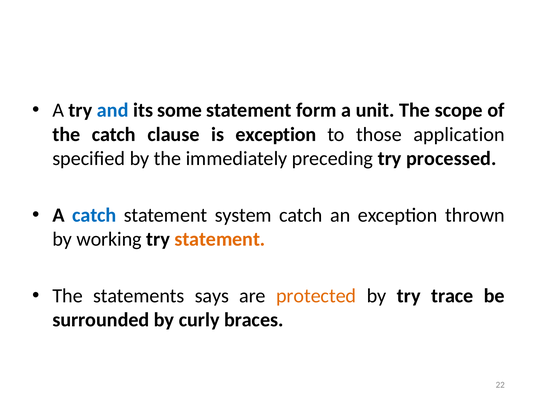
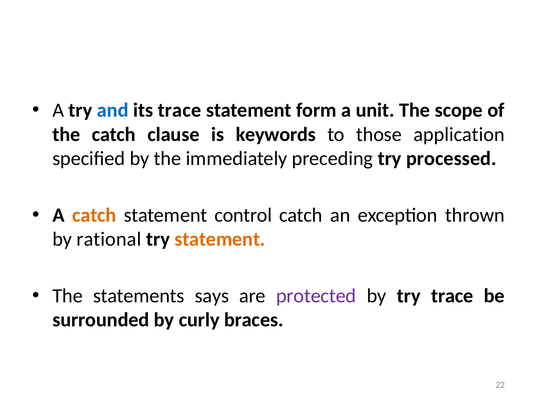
its some: some -> trace
is exception: exception -> keywords
catch at (94, 215) colour: blue -> orange
system: system -> control
working: working -> rational
protected colour: orange -> purple
